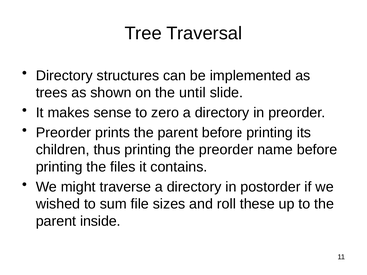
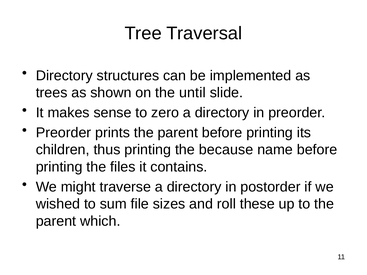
the preorder: preorder -> because
inside: inside -> which
